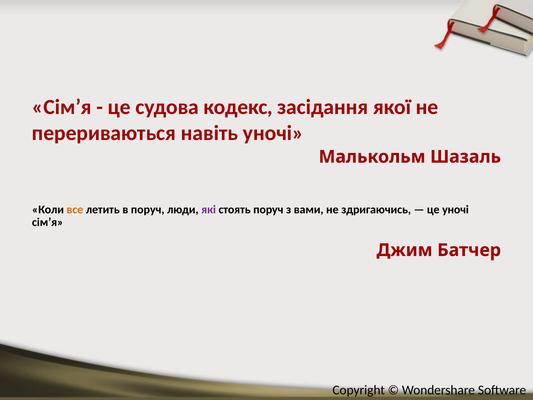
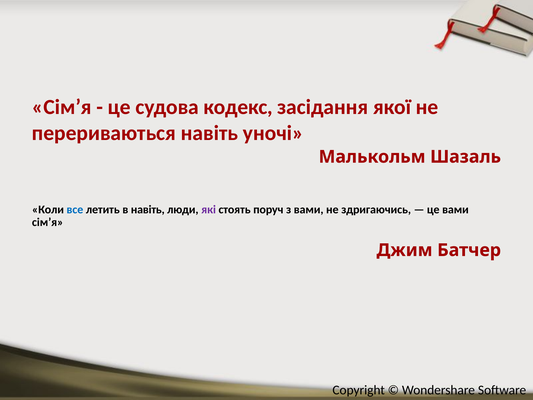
все colour: orange -> blue
в поруч: поруч -> навіть
це уночі: уночі -> вами
